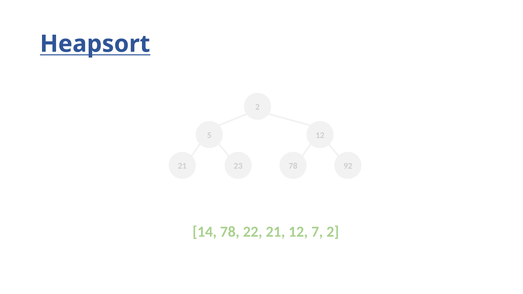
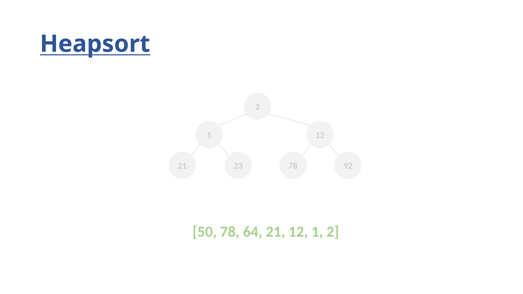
14: 14 -> 50
22: 22 -> 64
7: 7 -> 1
